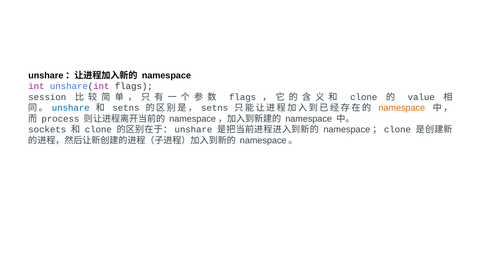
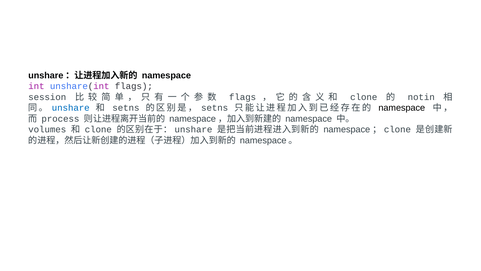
value: value -> notin
namespace at (402, 108) colour: orange -> black
sockets: sockets -> volumes
